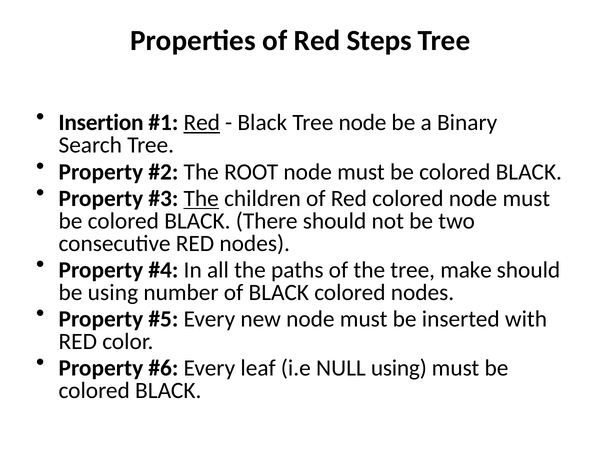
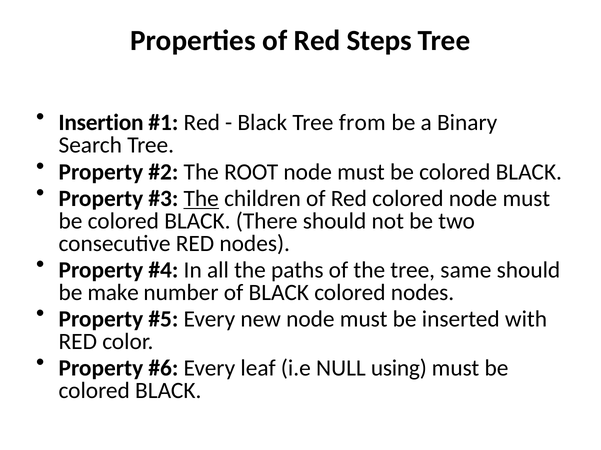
Red at (202, 123) underline: present -> none
Tree node: node -> from
make: make -> same
be using: using -> make
